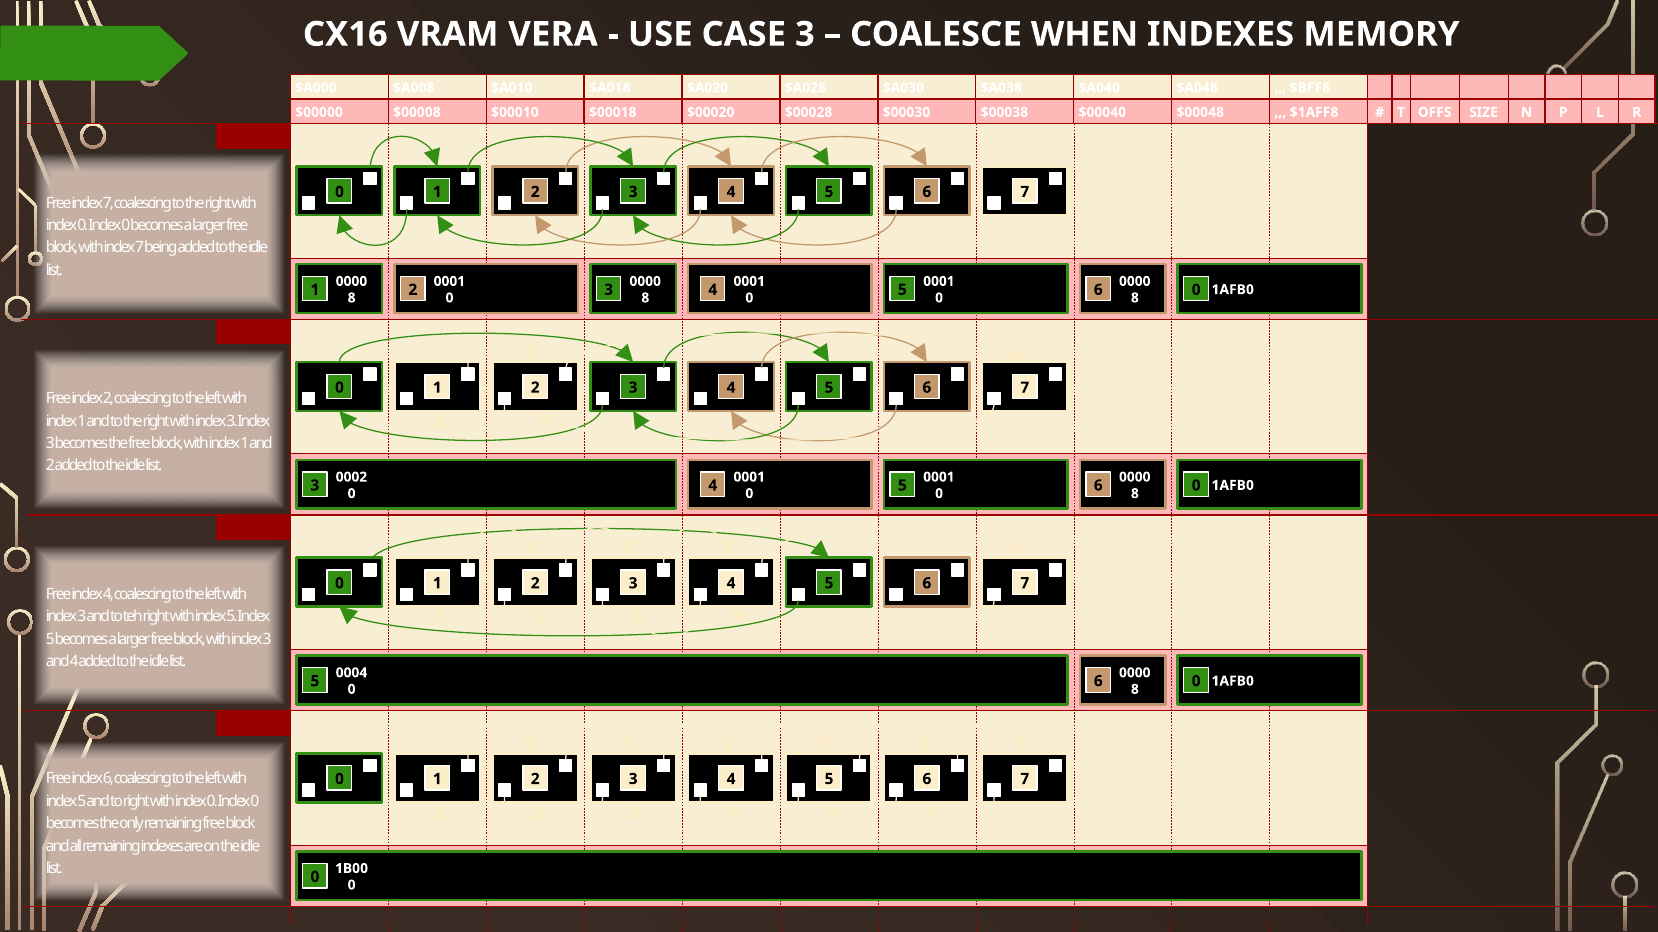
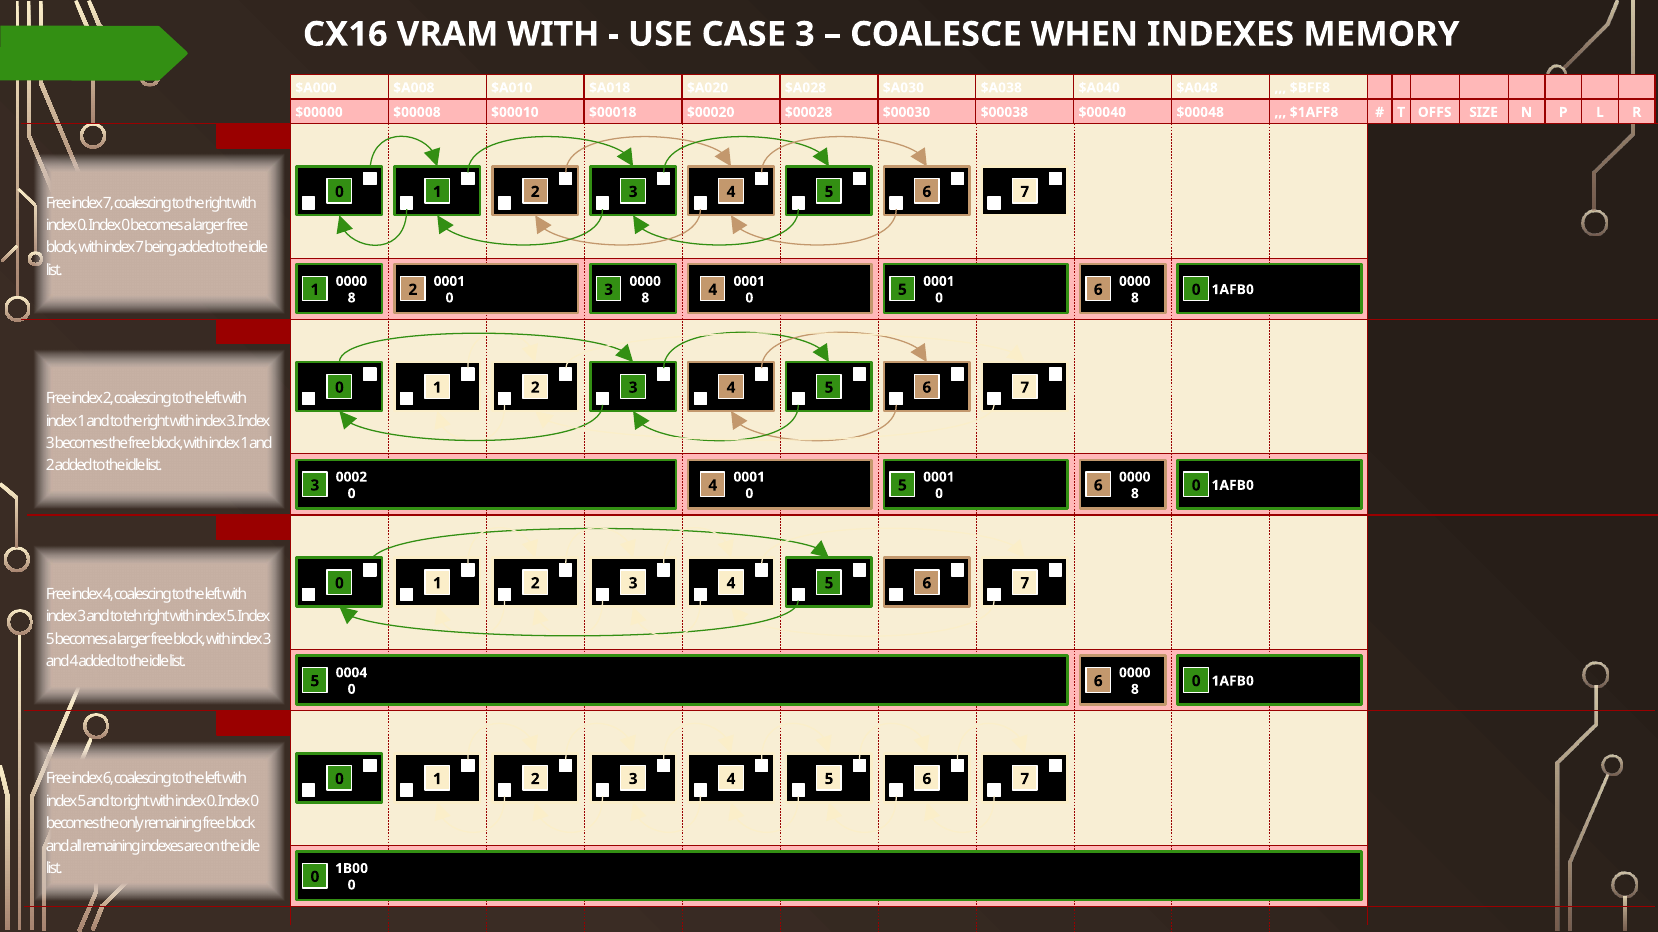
VRAM VERA: VERA -> WITH
